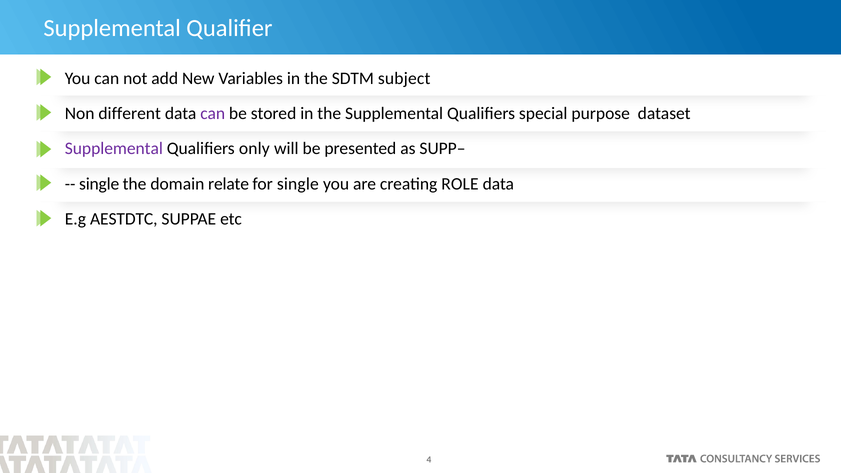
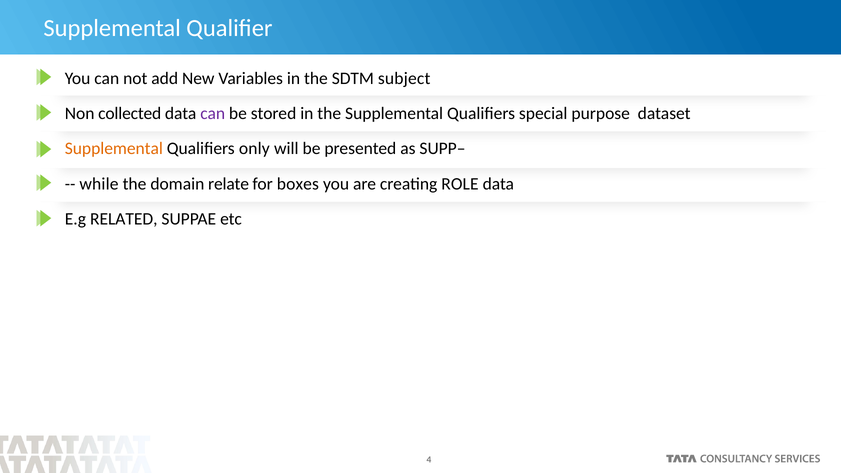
different: different -> collected
Supplemental at (114, 149) colour: purple -> orange
single at (99, 184): single -> while
for single: single -> boxes
AESTDTC: AESTDTC -> RELATED
